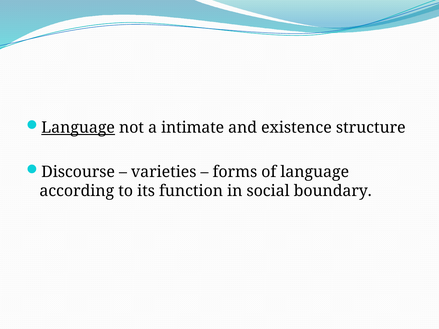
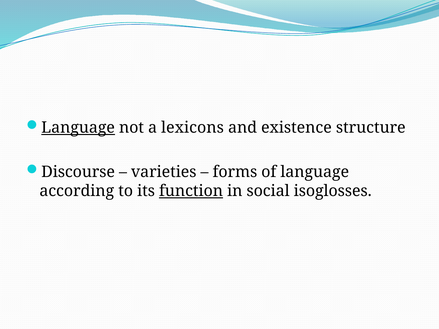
intimate: intimate -> lexicons
function underline: none -> present
boundary: boundary -> isoglosses
